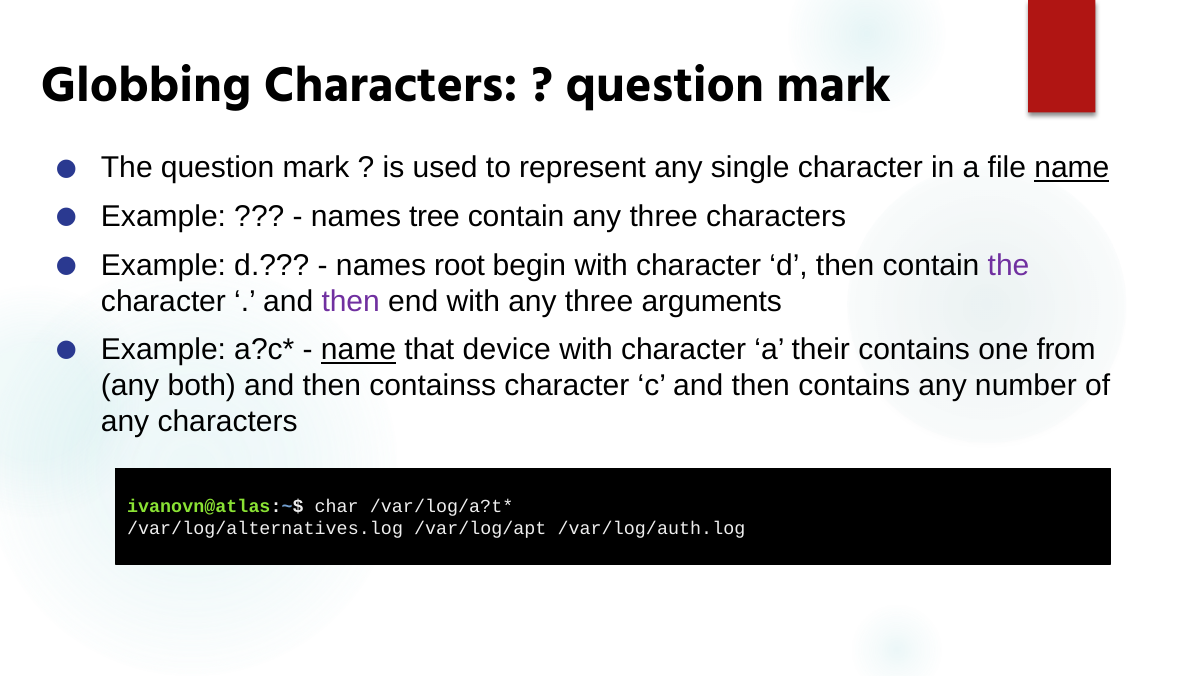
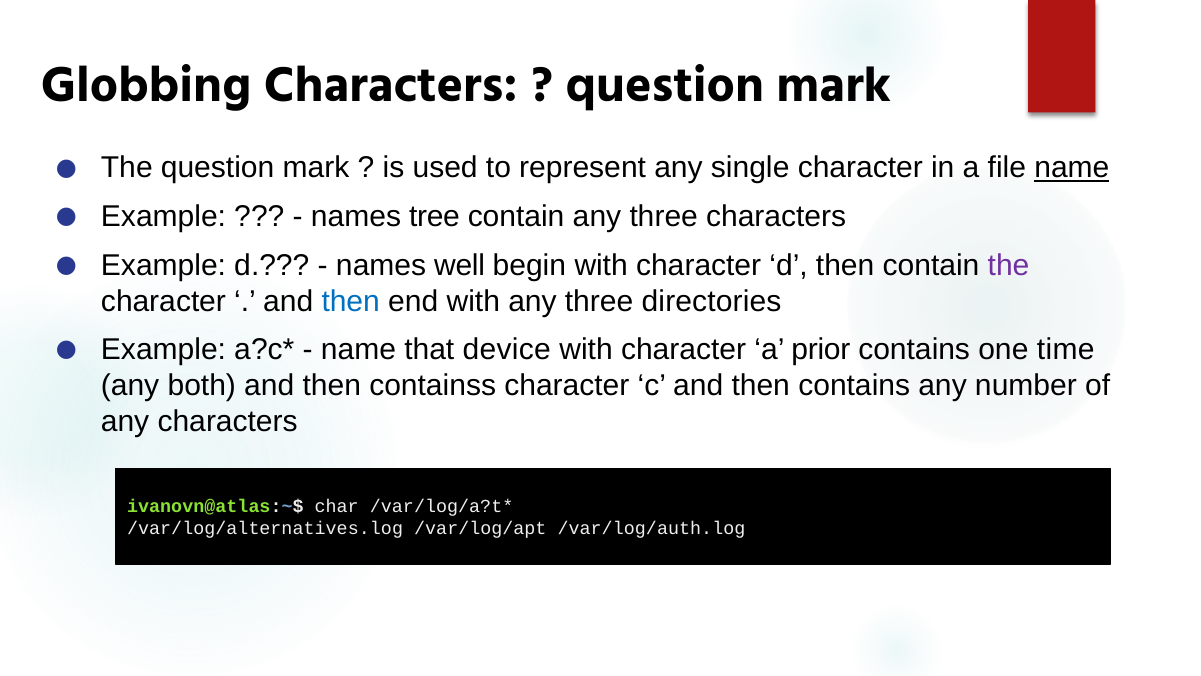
root: root -> well
then at (351, 301) colour: purple -> blue
arguments: arguments -> directories
name at (359, 350) underline: present -> none
their: their -> prior
from: from -> time
